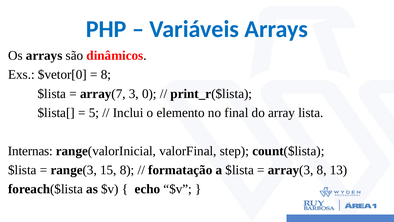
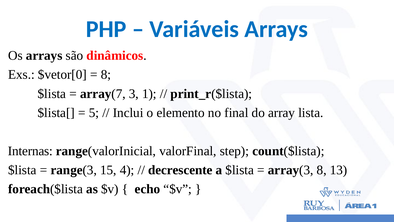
0: 0 -> 1
15 8: 8 -> 4
formatação: formatação -> decrescente
